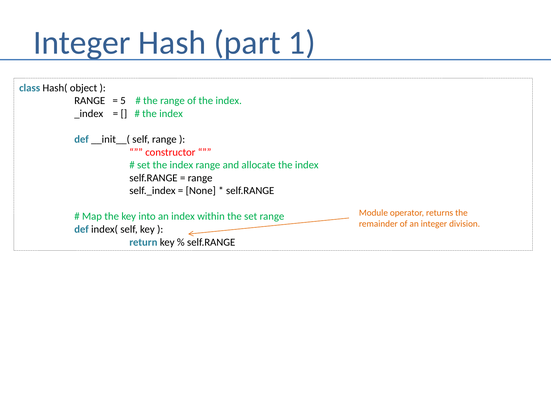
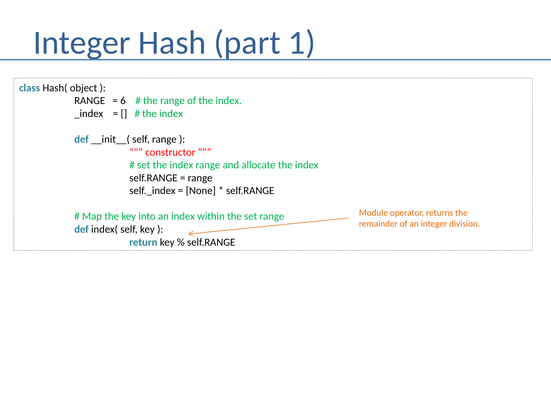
5: 5 -> 6
